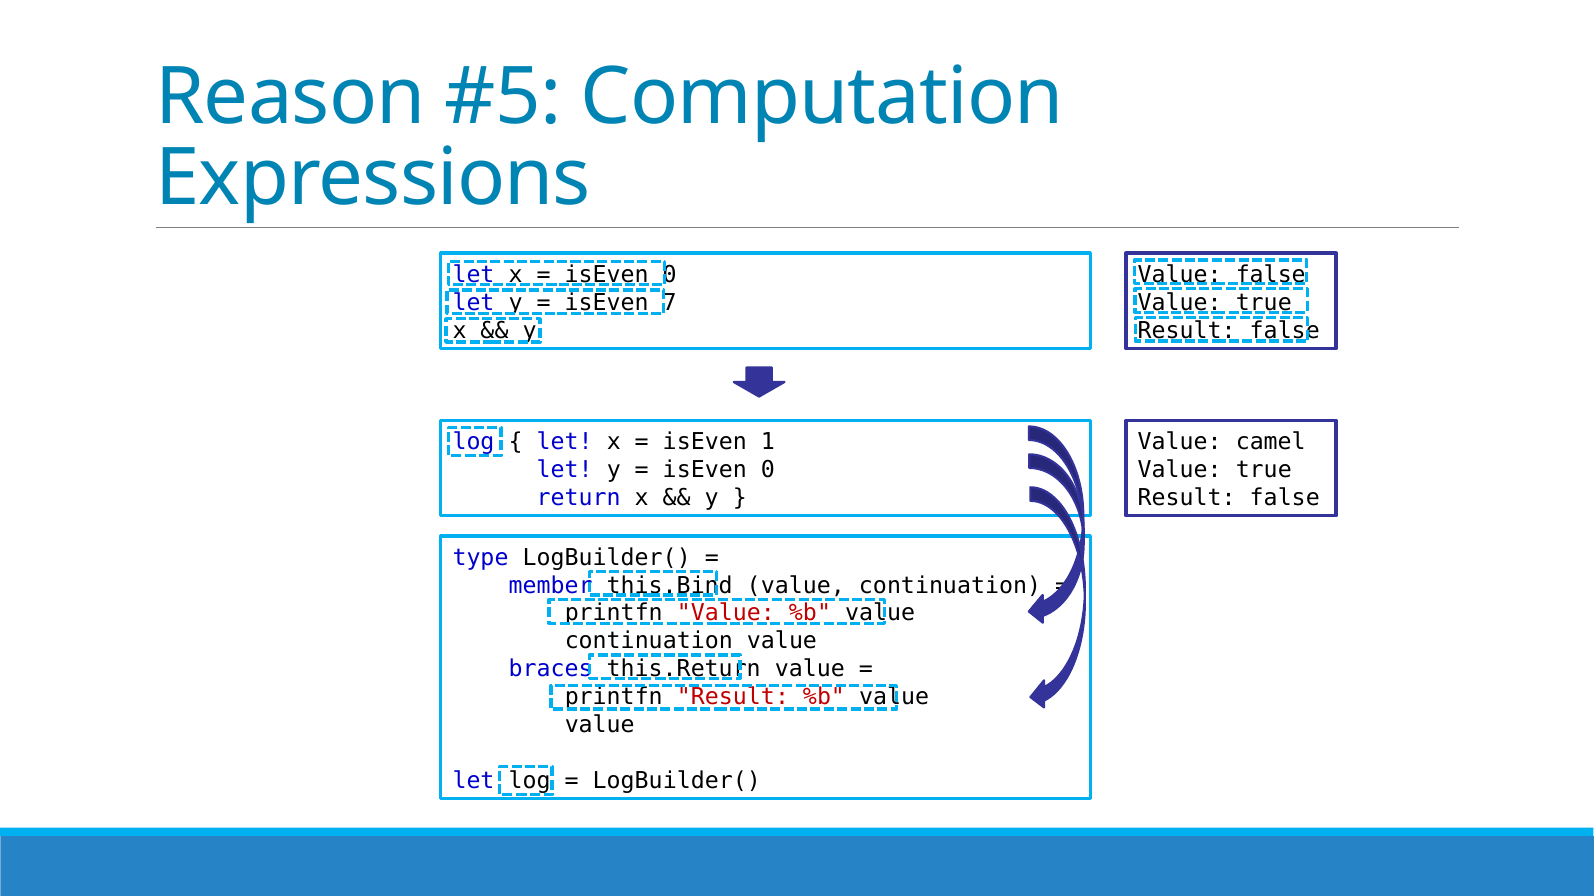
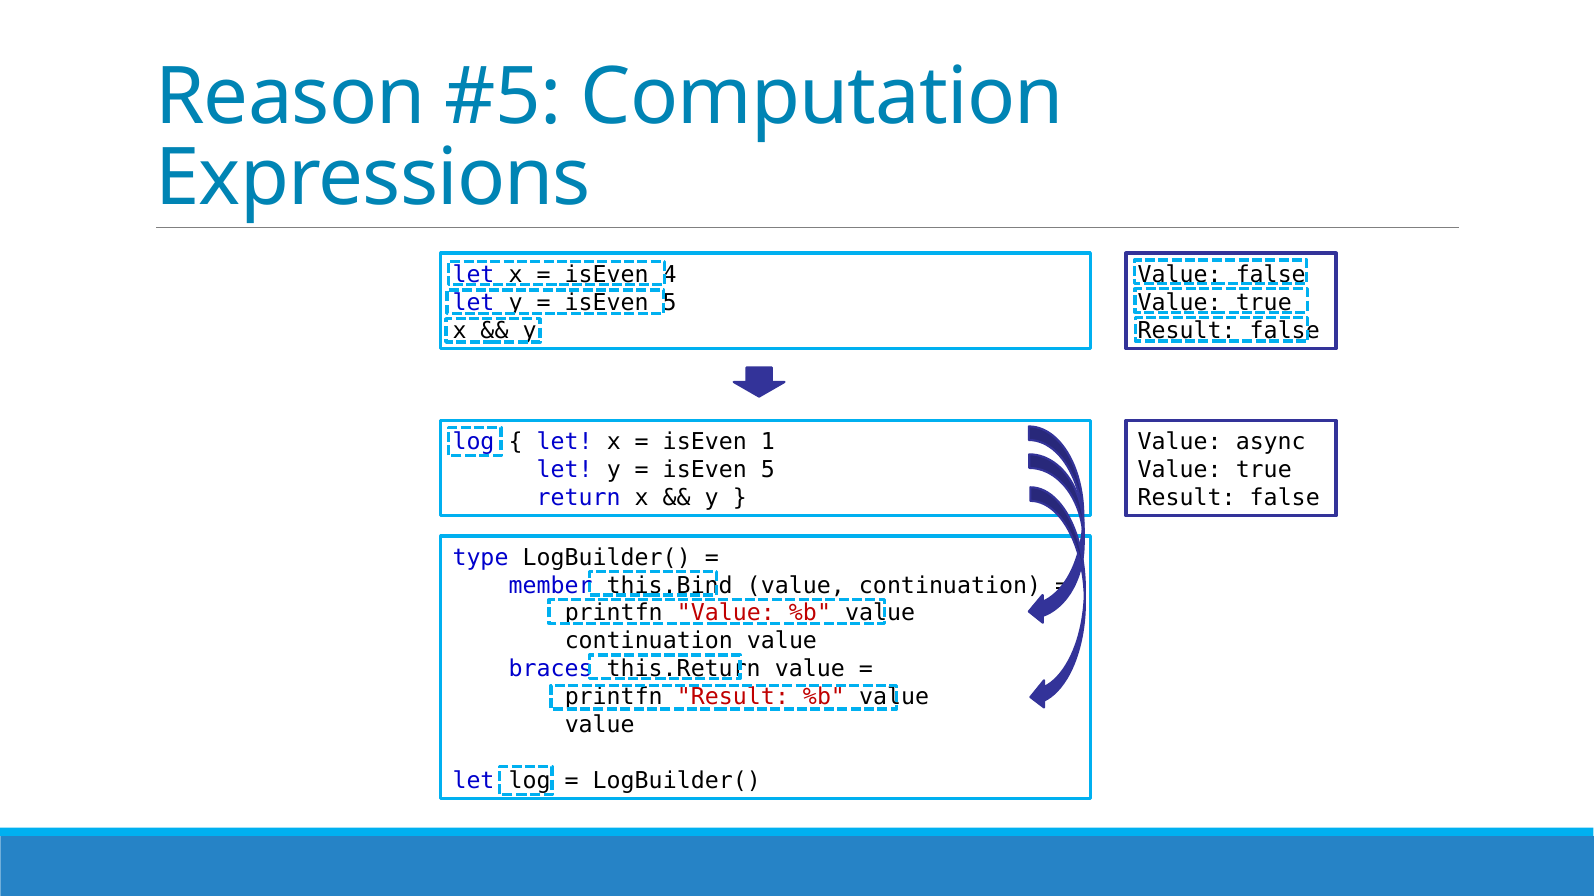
0 at (670, 275): 0 -> 4
7 at (670, 303): 7 -> 5
camel: camel -> async
0 at (768, 470): 0 -> 5
